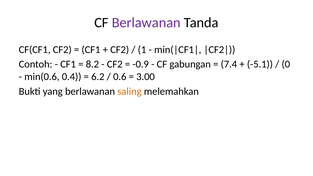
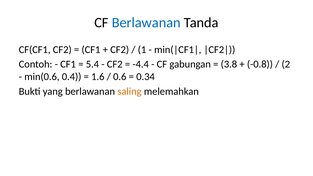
Berlawanan at (146, 23) colour: purple -> blue
8.2: 8.2 -> 5.4
-0.9: -0.9 -> -4.4
7.4: 7.4 -> 3.8
-5.1: -5.1 -> -0.8
0: 0 -> 2
6.2: 6.2 -> 1.6
3.00: 3.00 -> 0.34
